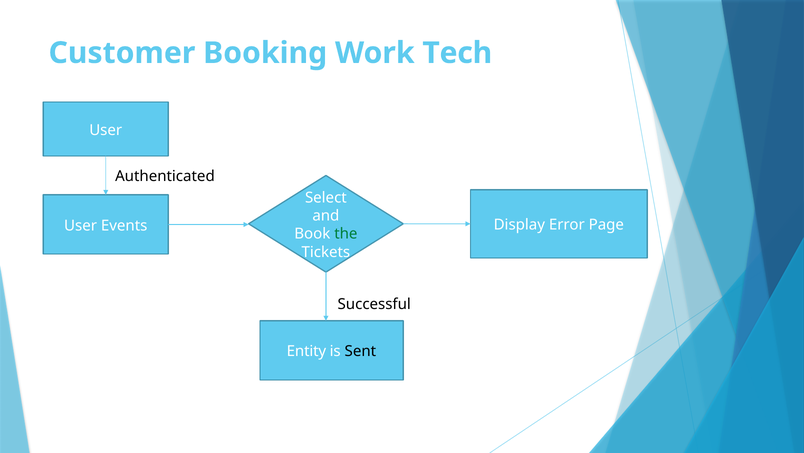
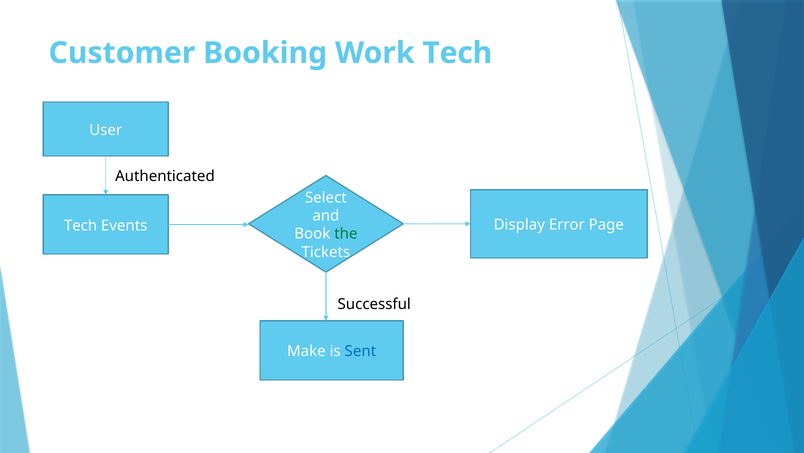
User at (81, 225): User -> Tech
Entity: Entity -> Make
Sent colour: black -> blue
